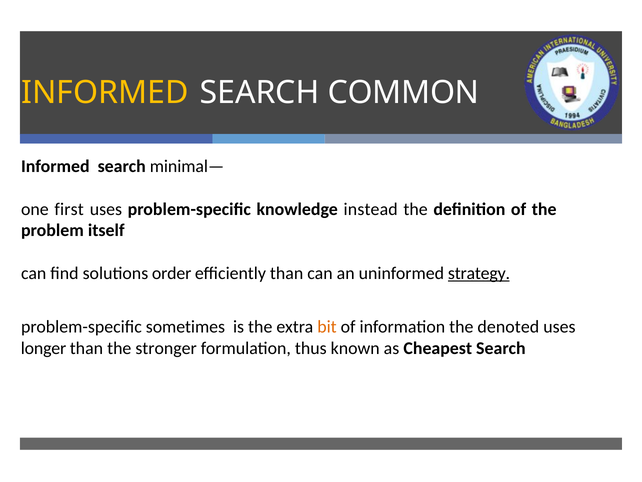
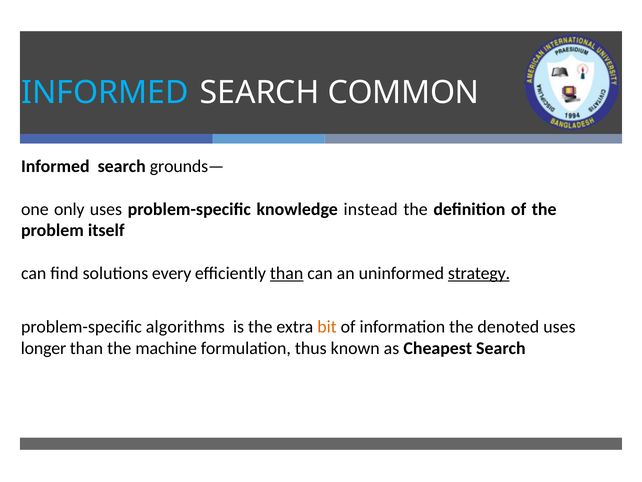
INFORMED at (105, 93) colour: yellow -> light blue
minimal—: minimal— -> grounds—
first: first -> only
order: order -> every
than at (287, 273) underline: none -> present
sometimes: sometimes -> algorithms
stronger: stronger -> machine
